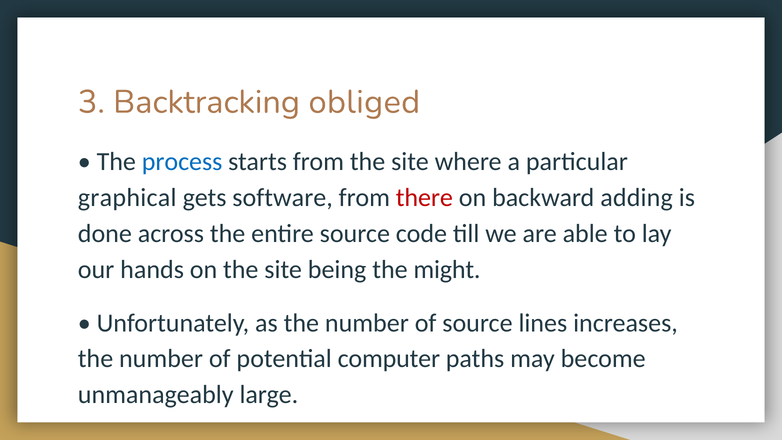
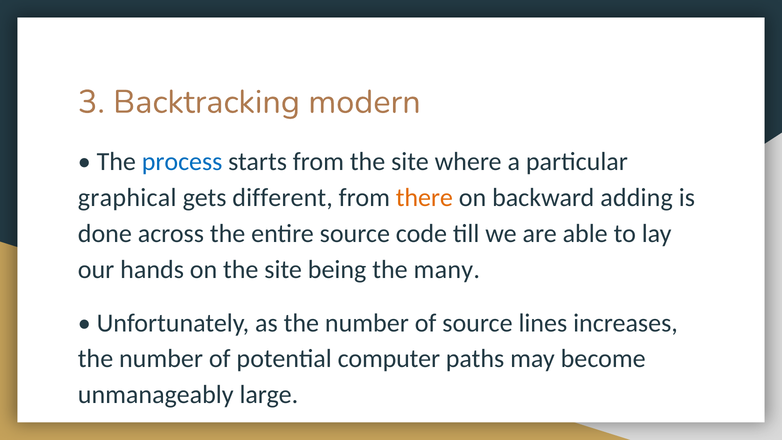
obliged: obliged -> modern
software: software -> different
there colour: red -> orange
might: might -> many
